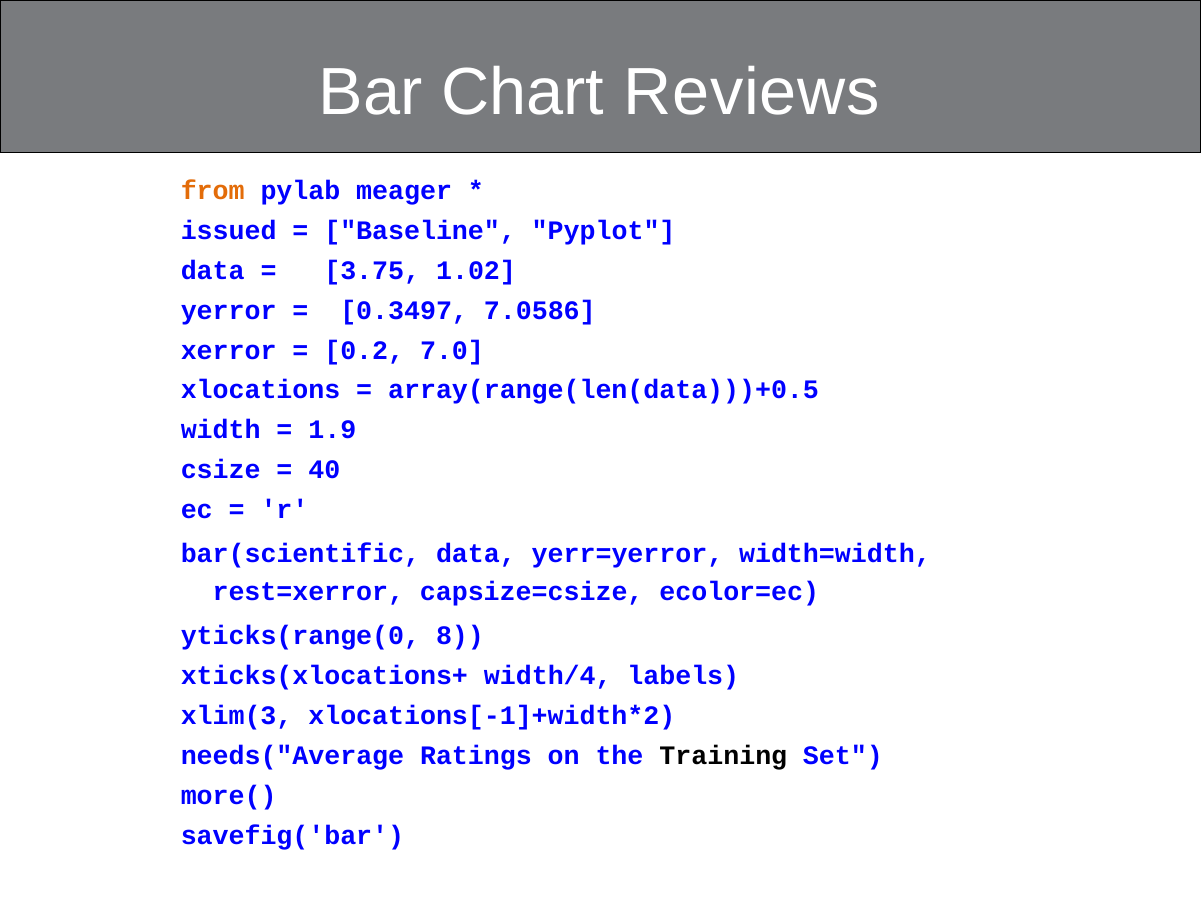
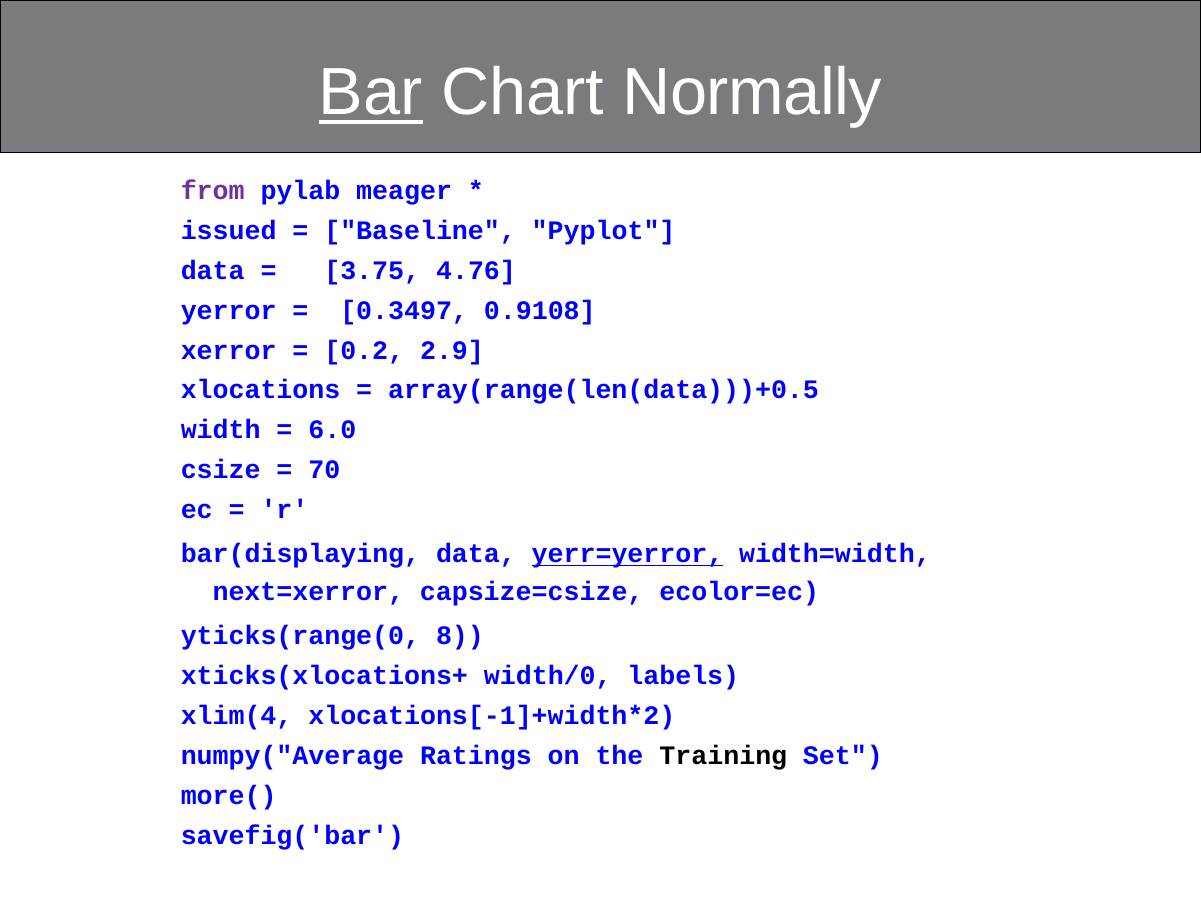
Bar underline: none -> present
Reviews: Reviews -> Normally
from colour: orange -> purple
1.02: 1.02 -> 4.76
7.0586: 7.0586 -> 0.9108
7.0: 7.0 -> 2.9
1.9: 1.9 -> 6.0
40: 40 -> 70
bar(scientific: bar(scientific -> bar(displaying
yerr=yerror underline: none -> present
rest=xerror: rest=xerror -> next=xerror
width/4: width/4 -> width/0
xlim(3: xlim(3 -> xlim(4
needs("Average: needs("Average -> numpy("Average
